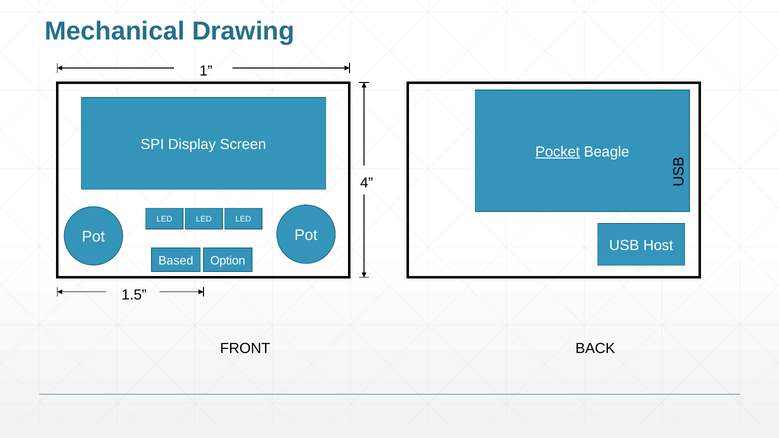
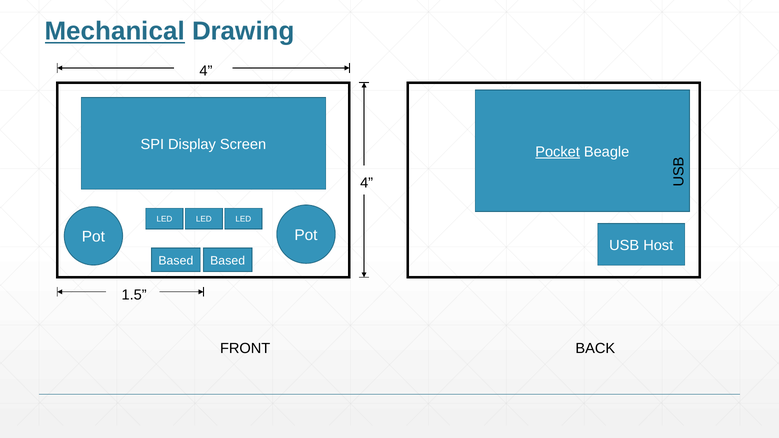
Mechanical underline: none -> present
1 at (206, 71): 1 -> 4
Option at (228, 261): Option -> Based
